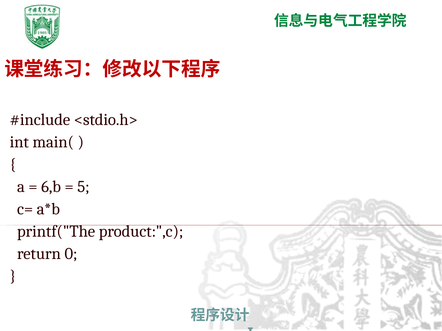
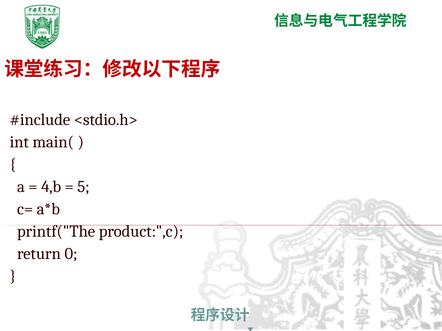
6,b: 6,b -> 4,b
